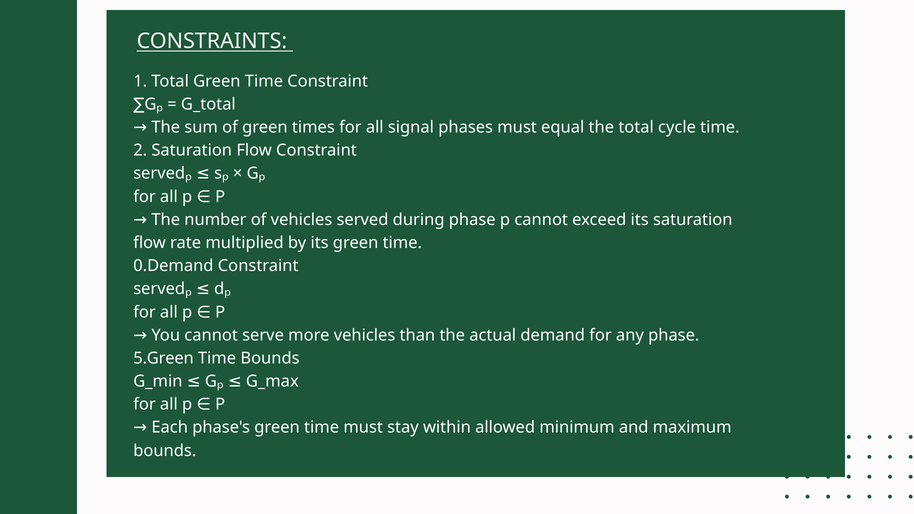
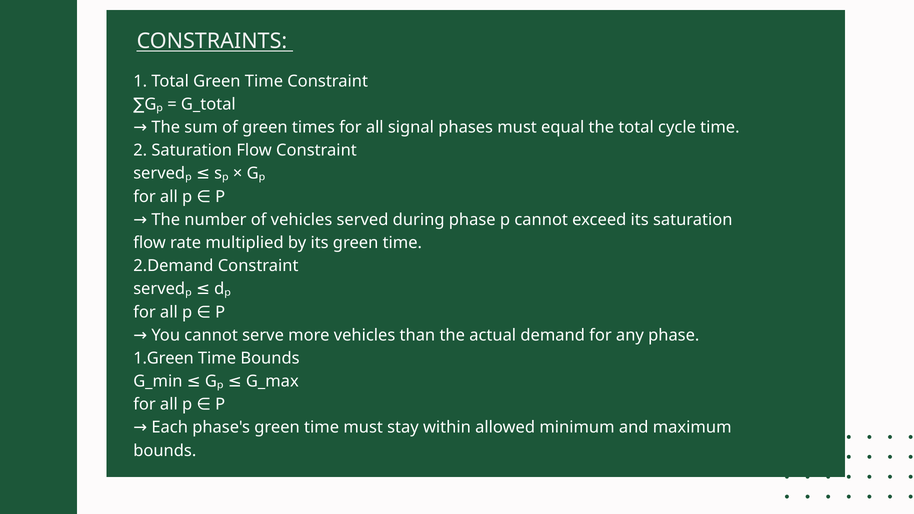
0.Demand: 0.Demand -> 2.Demand
5.Green: 5.Green -> 1.Green
